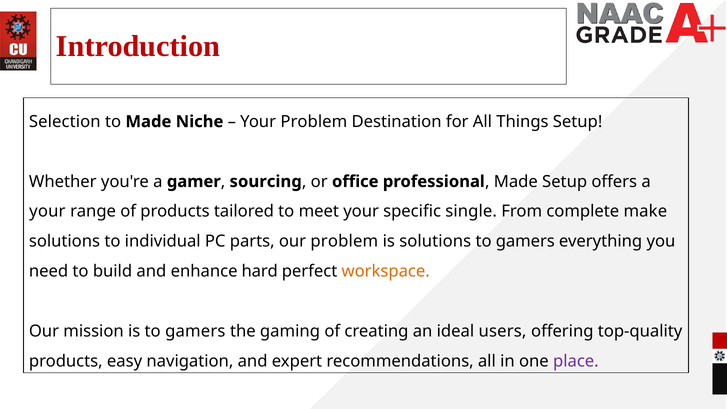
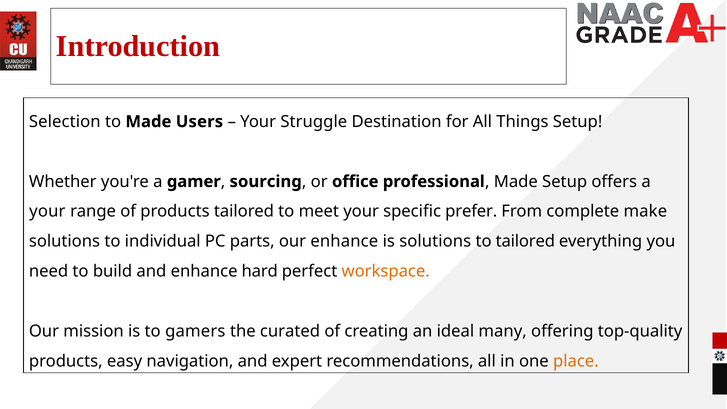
Niche: Niche -> Users
Your Problem: Problem -> Struggle
single: single -> prefer
our problem: problem -> enhance
gamers at (525, 241): gamers -> tailored
gaming: gaming -> curated
users: users -> many
place colour: purple -> orange
